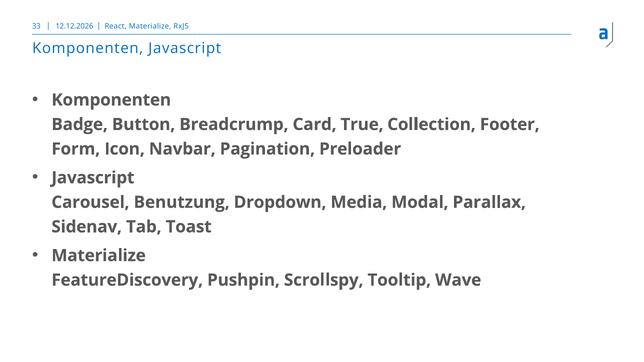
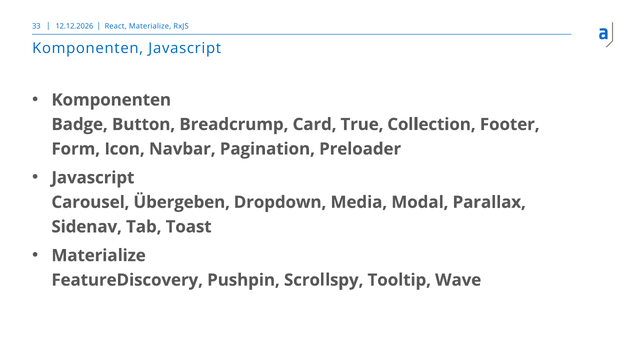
Benutzung: Benutzung -> Übergeben
